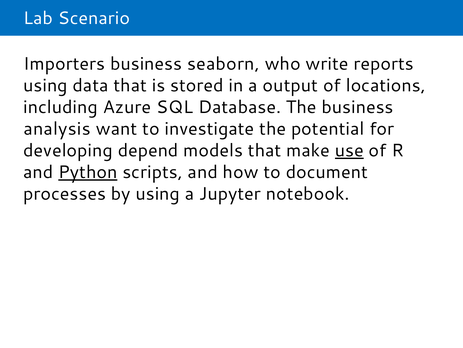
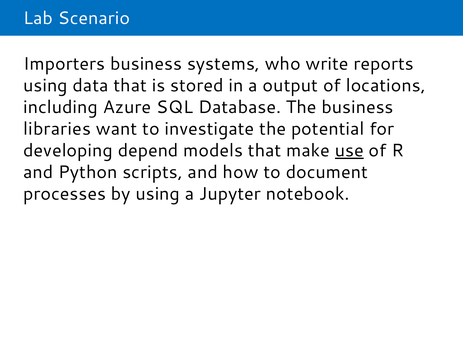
seaborn: seaborn -> systems
analysis: analysis -> libraries
Python underline: present -> none
